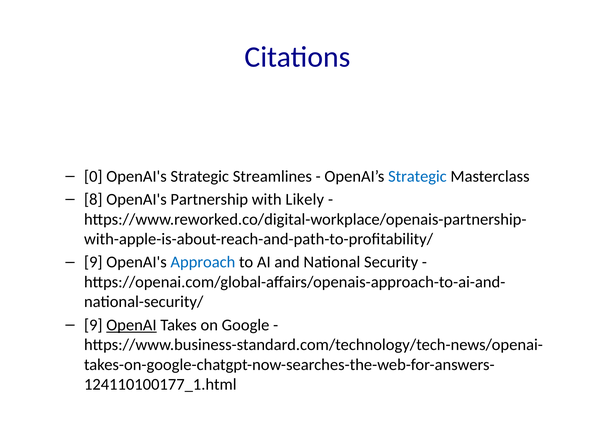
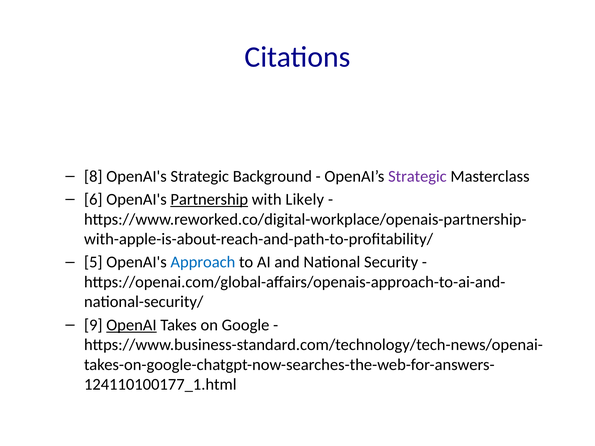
0: 0 -> 8
Streamlines: Streamlines -> Background
Strategic at (417, 176) colour: blue -> purple
8: 8 -> 6
Partnership underline: none -> present
9 at (93, 262): 9 -> 5
